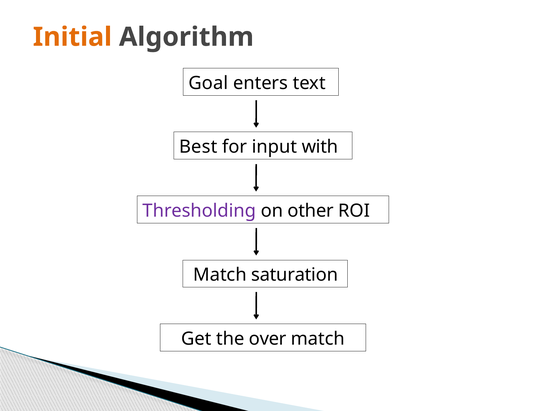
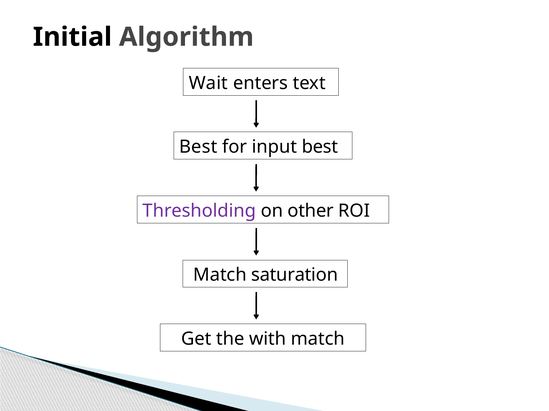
Initial colour: orange -> black
Goal: Goal -> Wait
input with: with -> best
over: over -> with
